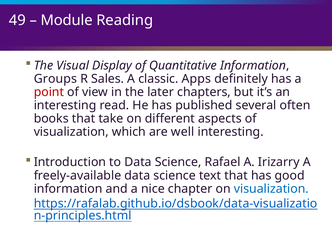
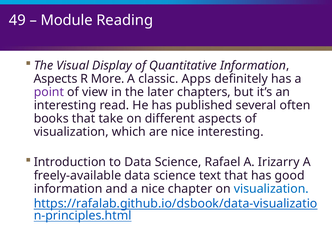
Groups at (55, 79): Groups -> Aspects
Sales: Sales -> More
point colour: red -> purple
are well: well -> nice
